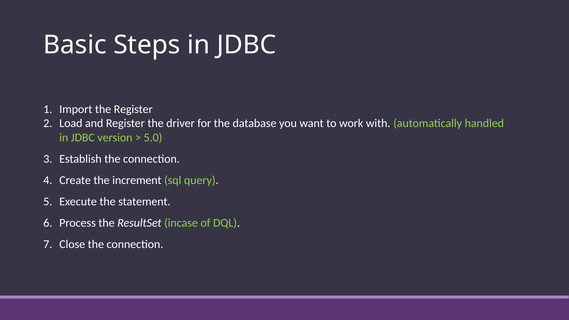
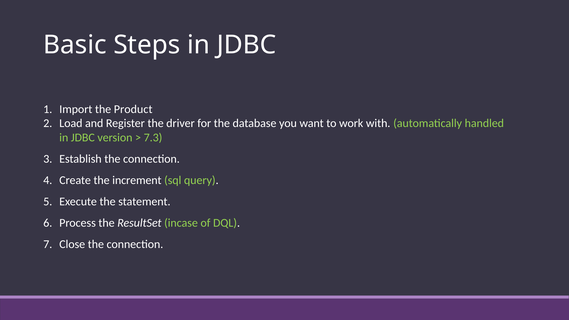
the Register: Register -> Product
5.0: 5.0 -> 7.3
